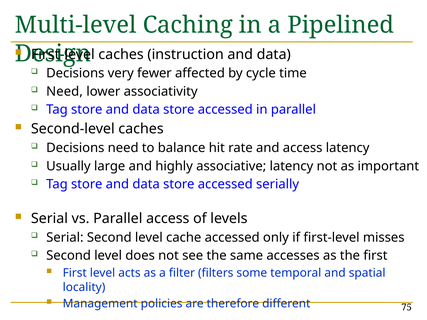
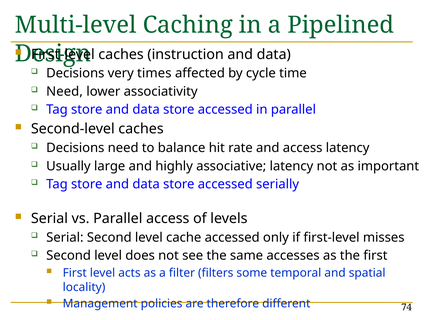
fewer: fewer -> times
75: 75 -> 74
